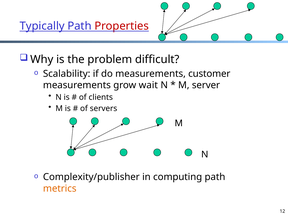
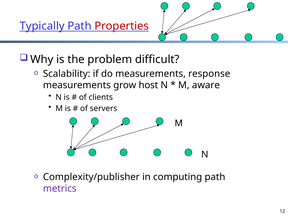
customer: customer -> response
wait: wait -> host
server: server -> aware
metrics colour: orange -> purple
